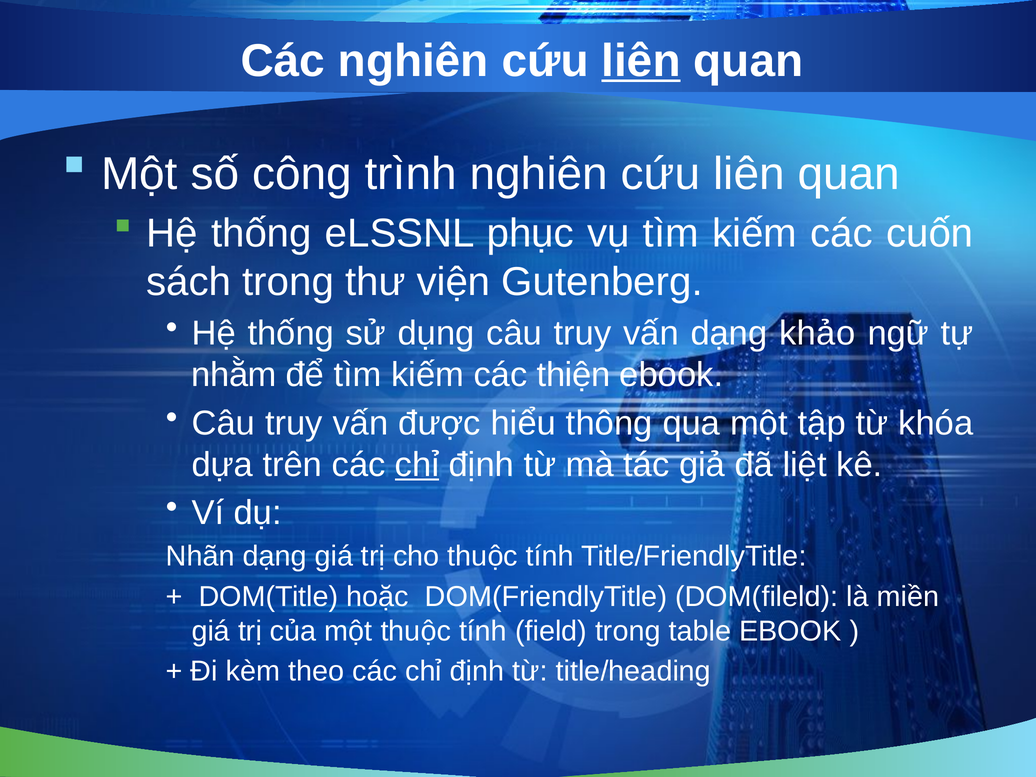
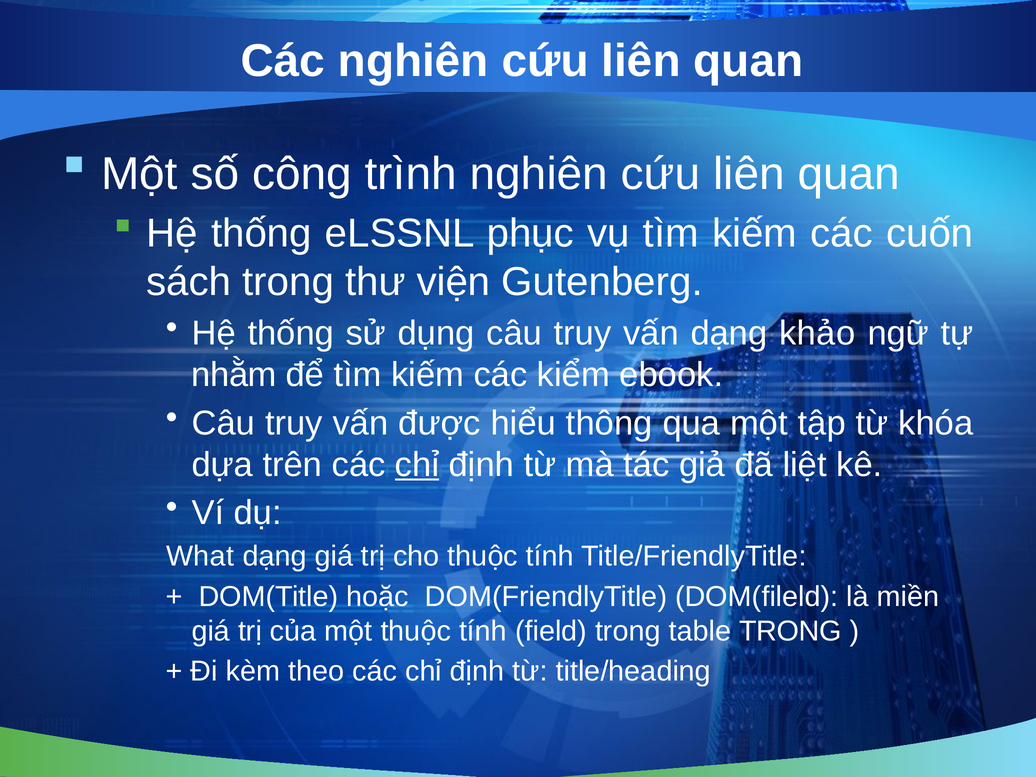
liên at (641, 61) underline: present -> none
thiện: thiện -> kiểm
Nhãn: Nhãn -> What
table EBOOK: EBOOK -> TRONG
